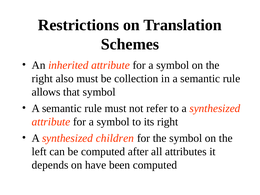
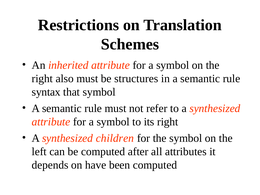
collection: collection -> structures
allows: allows -> syntax
